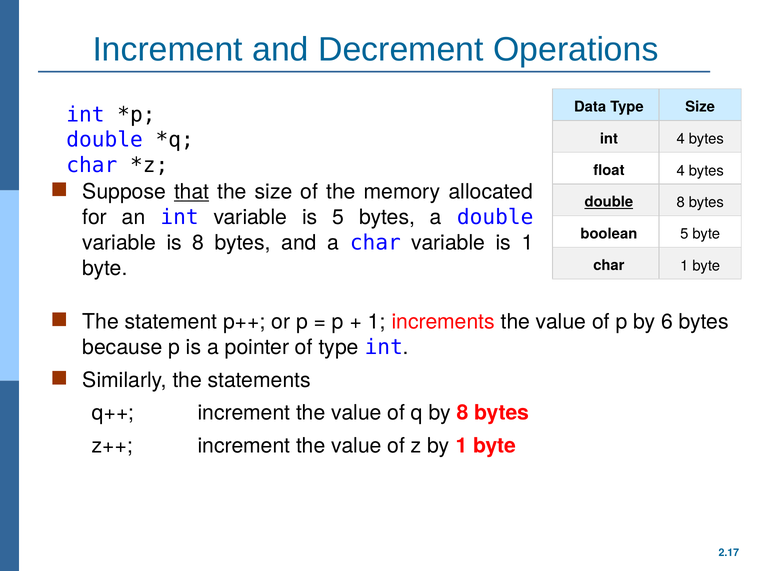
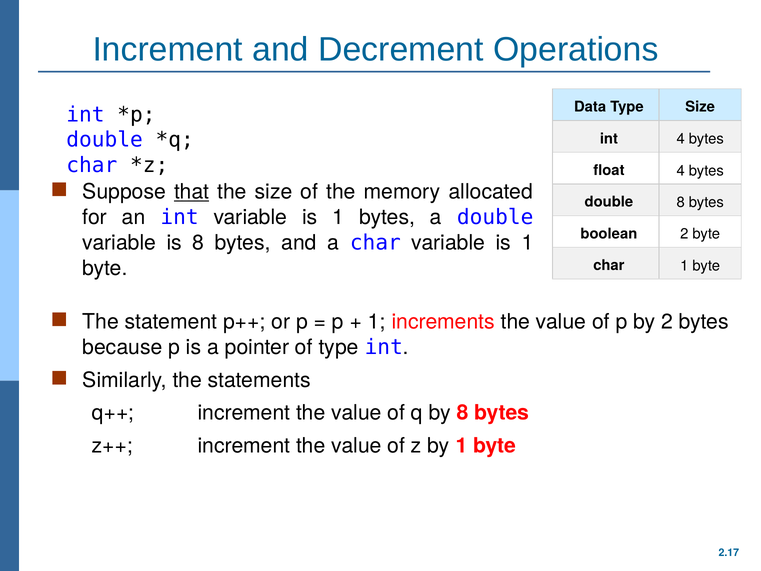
double at (609, 202) underline: present -> none
int variable is 5: 5 -> 1
boolean 5: 5 -> 2
by 6: 6 -> 2
